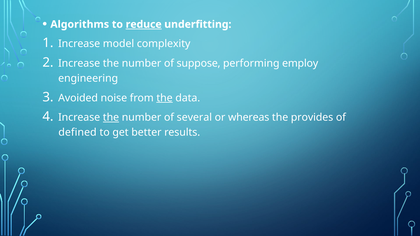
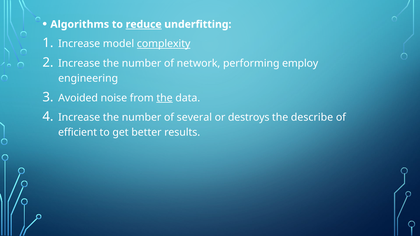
complexity underline: none -> present
suppose: suppose -> network
the at (111, 117) underline: present -> none
whereas: whereas -> destroys
provides: provides -> describe
defined: defined -> efficient
